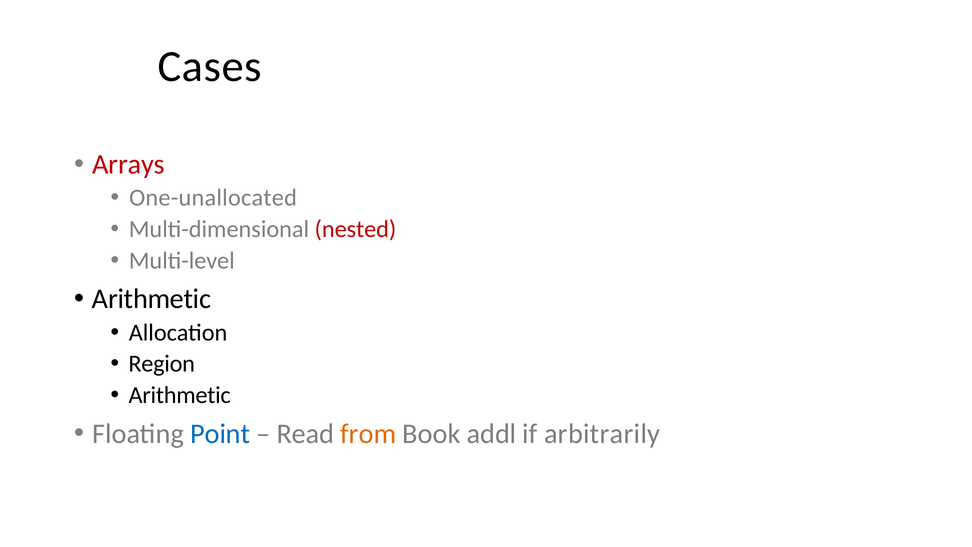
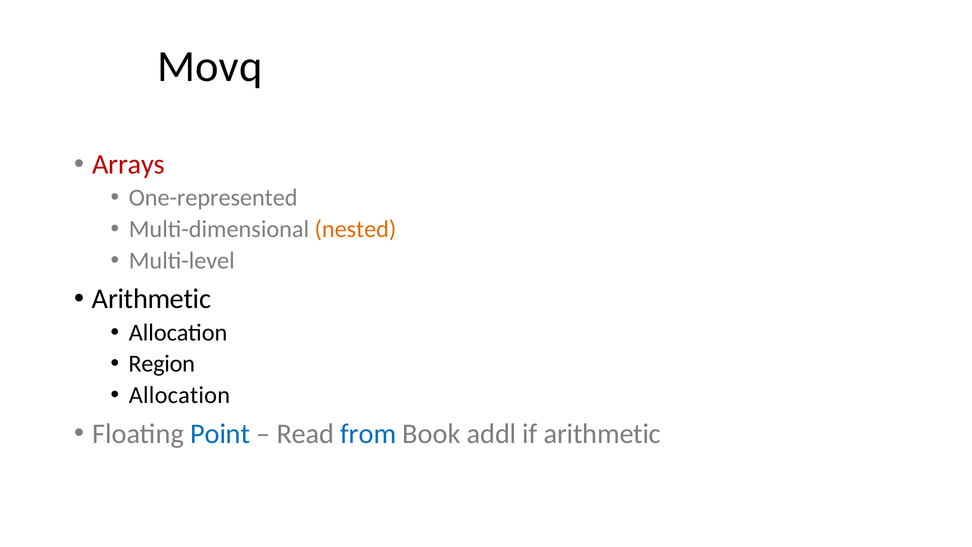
Cases: Cases -> Movq
One-unallocated: One-unallocated -> One-represented
nested colour: red -> orange
Arithmetic at (180, 395): Arithmetic -> Allocation
from colour: orange -> blue
if arbitrarily: arbitrarily -> arithmetic
